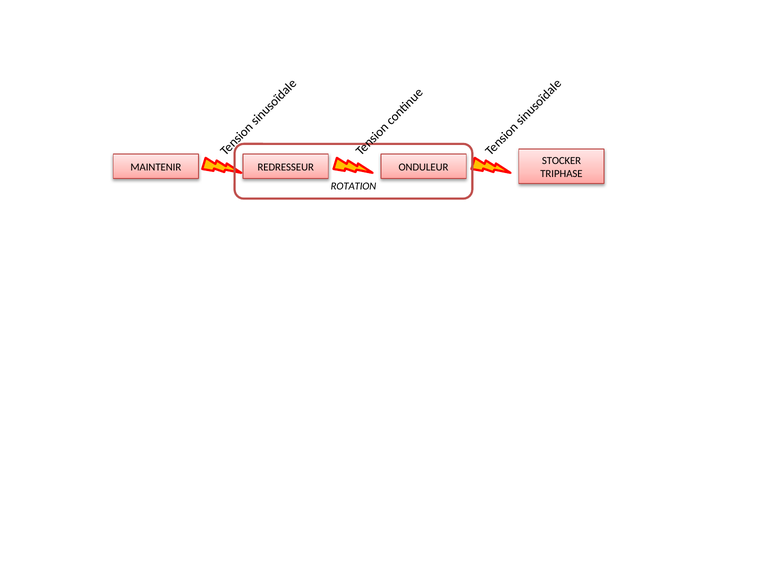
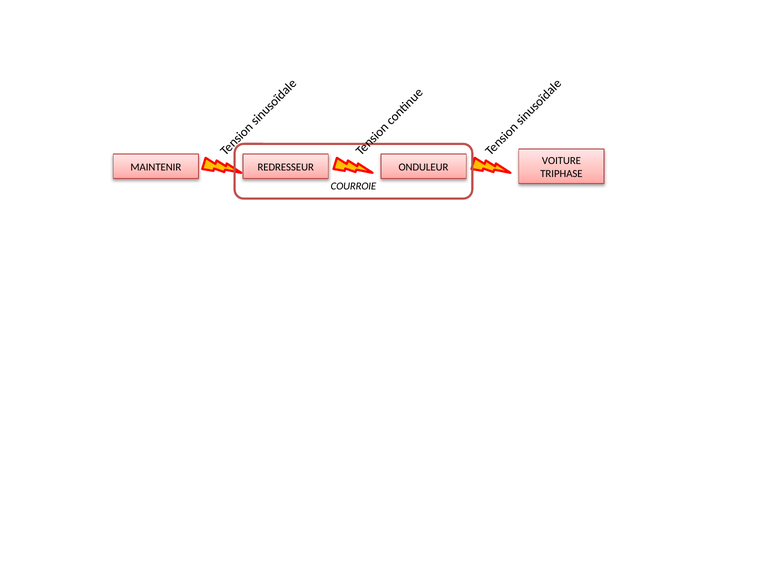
STOCKER: STOCKER -> VOITURE
ROTATION: ROTATION -> COURROIE
